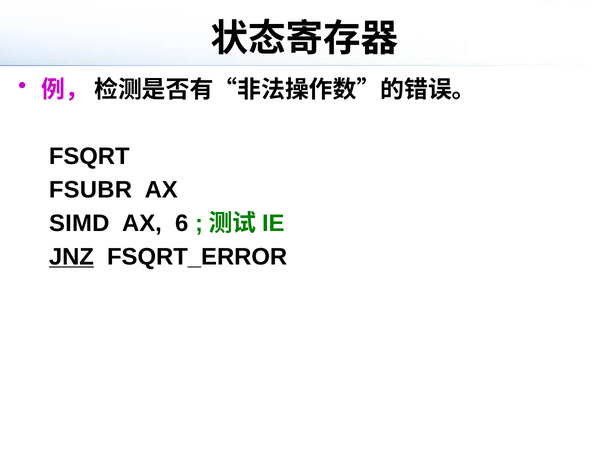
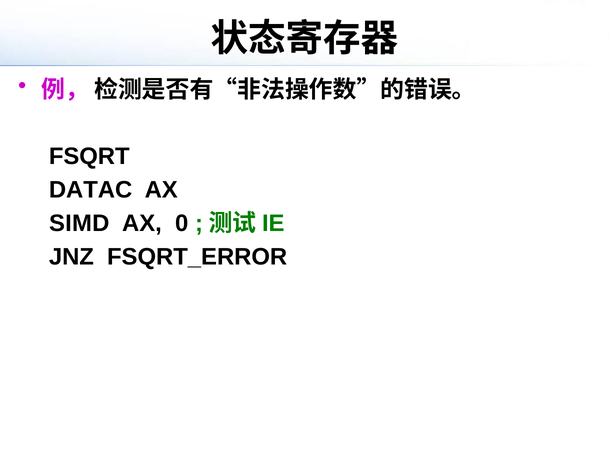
FSUBR: FSUBR -> DATAC
6: 6 -> 0
JNZ underline: present -> none
